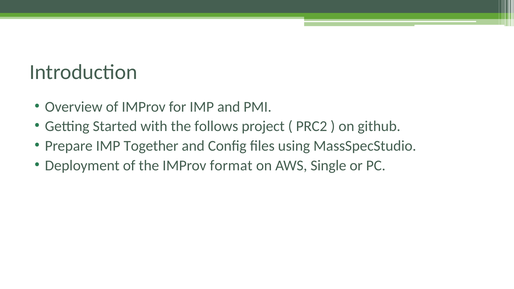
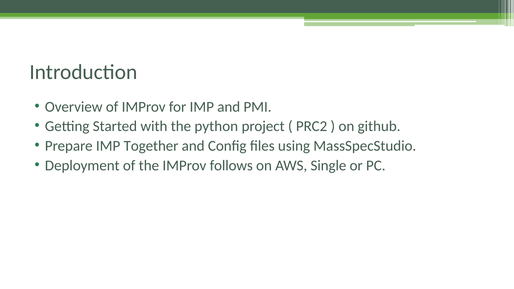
follows: follows -> python
format: format -> follows
